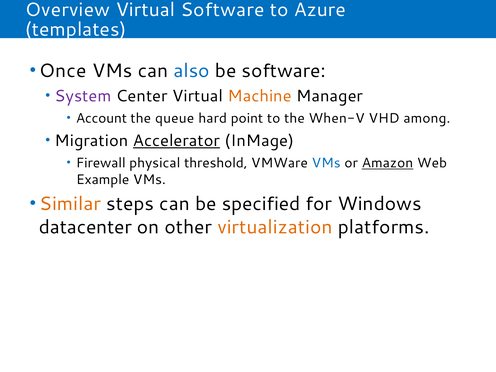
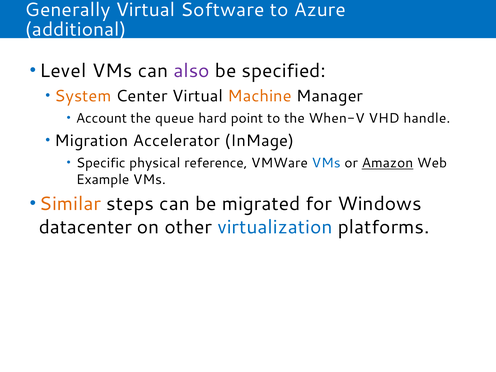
Overview: Overview -> Generally
templates: templates -> additional
Once: Once -> Level
also colour: blue -> purple
be software: software -> specified
System colour: purple -> orange
among: among -> handle
Accelerator underline: present -> none
Firewall: Firewall -> Specific
threshold: threshold -> reference
specified: specified -> migrated
virtualization colour: orange -> blue
